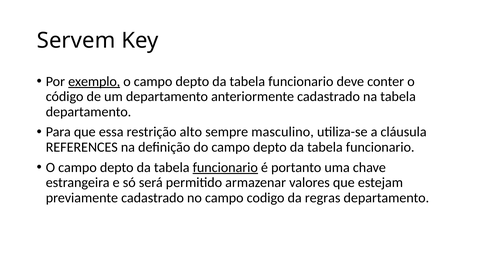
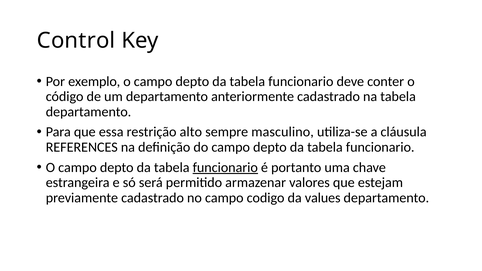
Servem: Servem -> Control
exemplo underline: present -> none
regras: regras -> values
